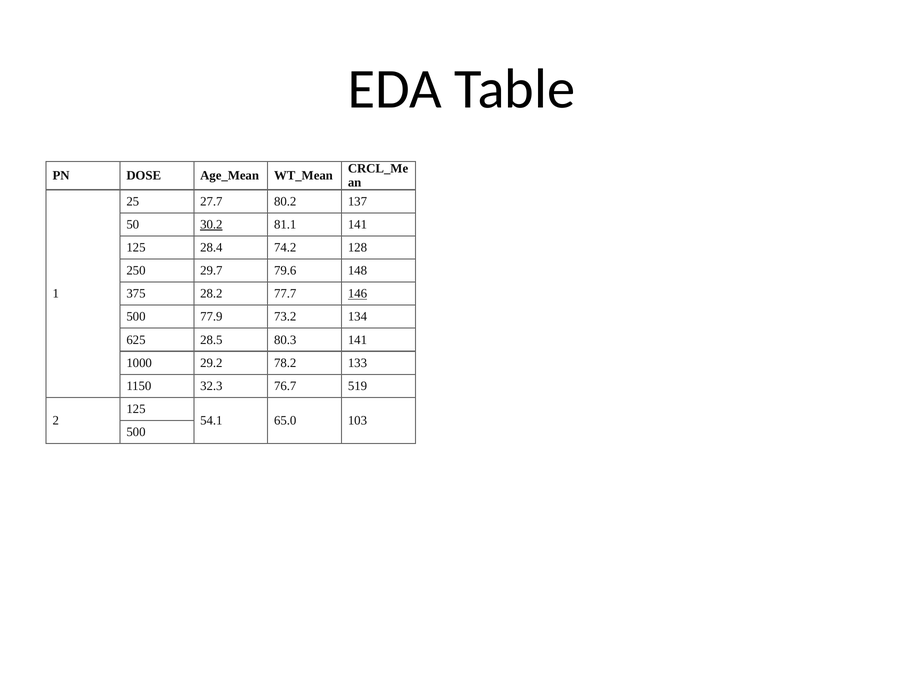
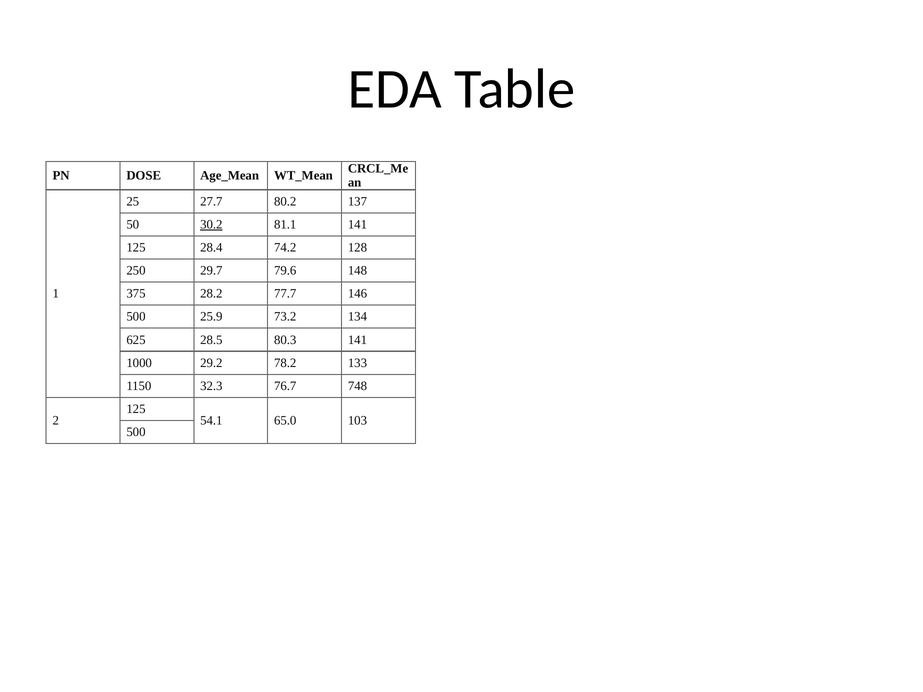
146 underline: present -> none
77.9: 77.9 -> 25.9
519: 519 -> 748
